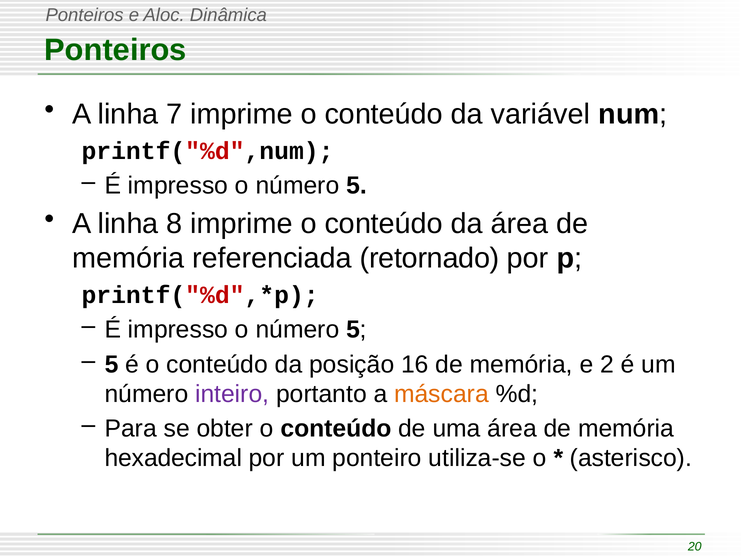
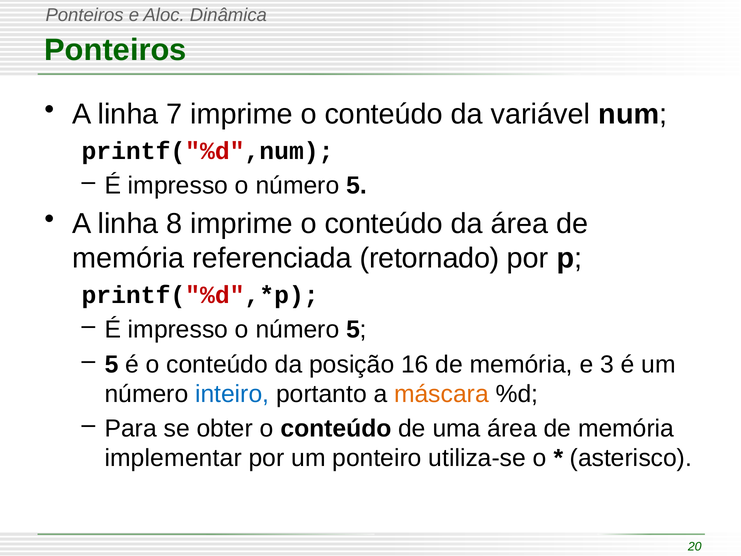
2: 2 -> 3
inteiro colour: purple -> blue
hexadecimal: hexadecimal -> implementar
